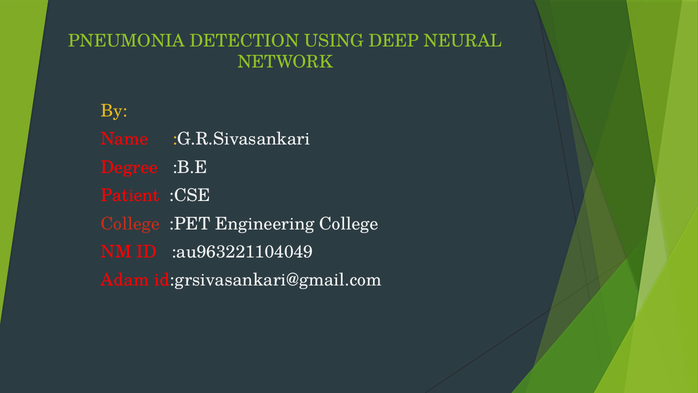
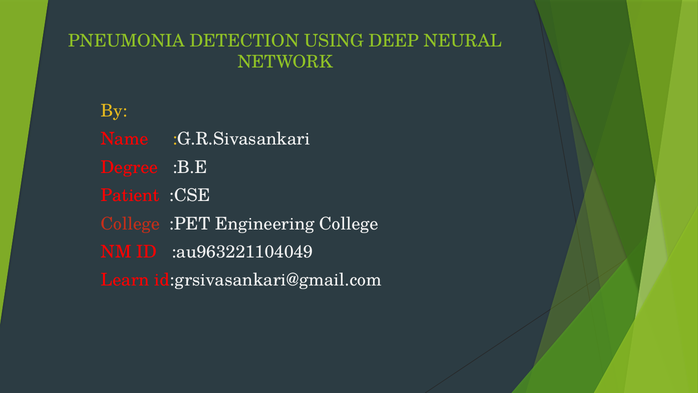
Adam: Adam -> Learn
